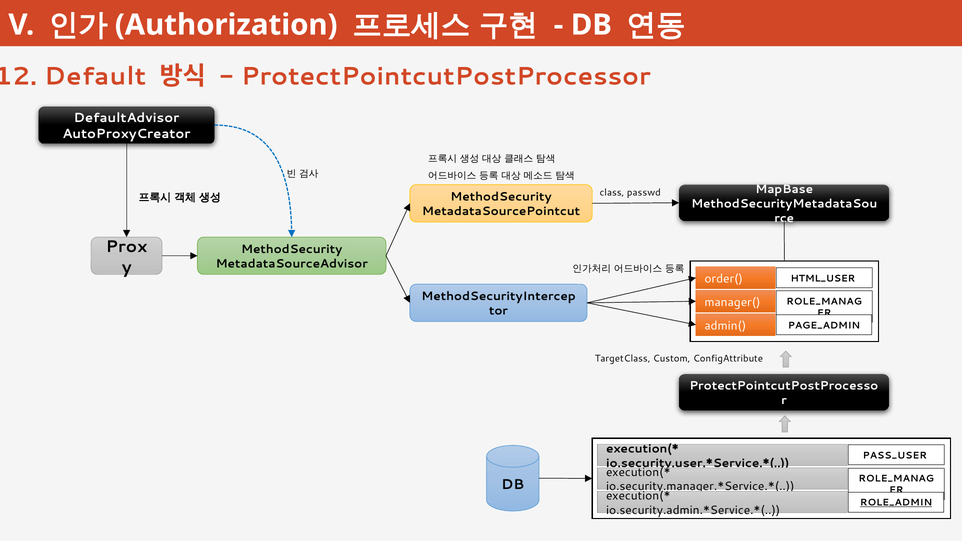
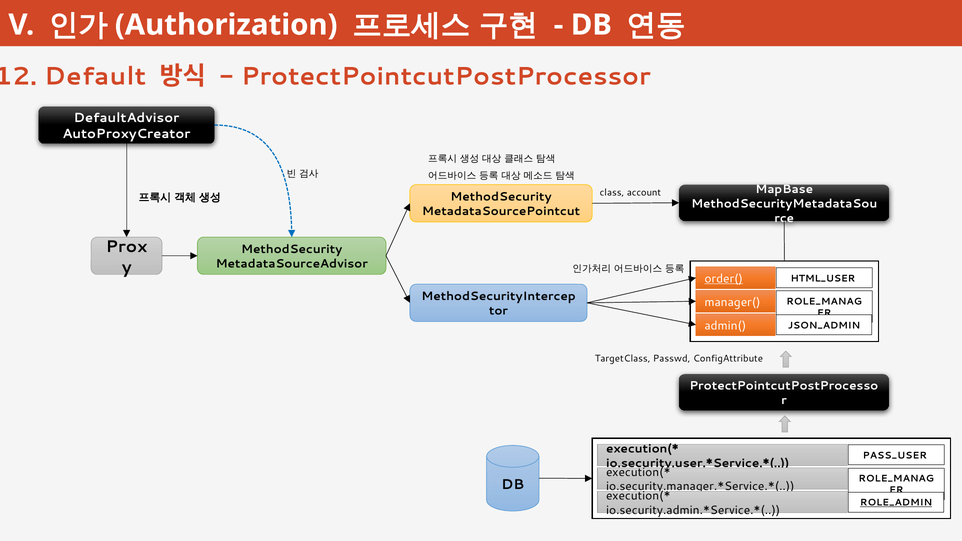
passwd: passwd -> account
order( underline: none -> present
PAGE_ADMIN: PAGE_ADMIN -> JSON_ADMIN
Custom: Custom -> Passwd
